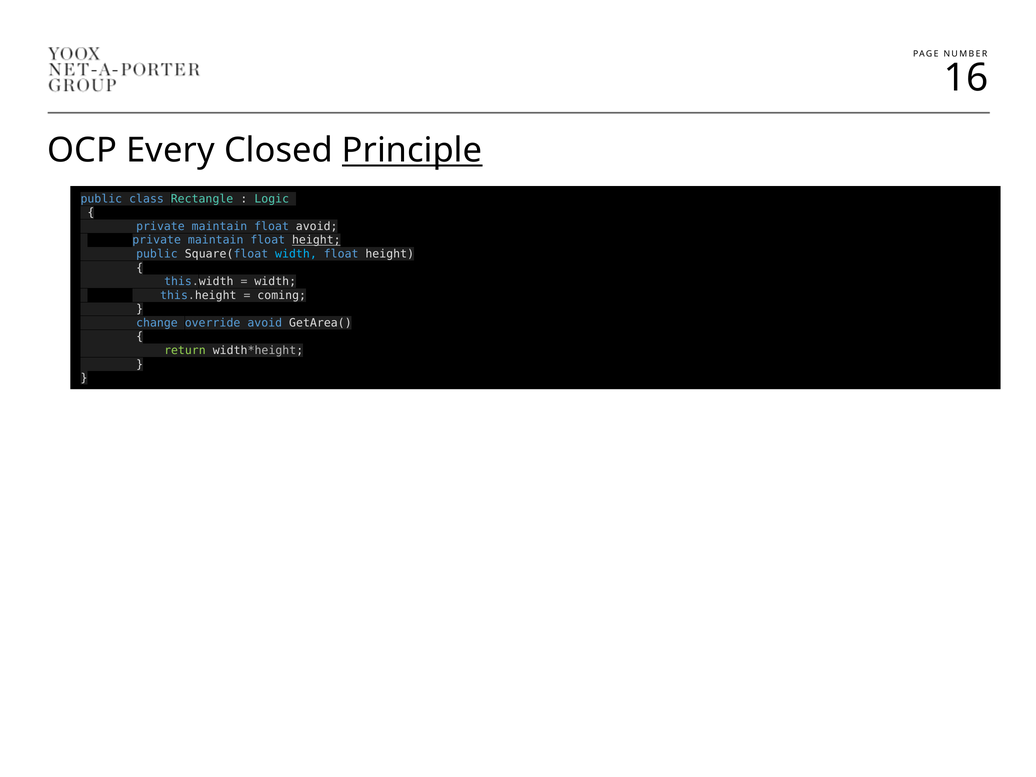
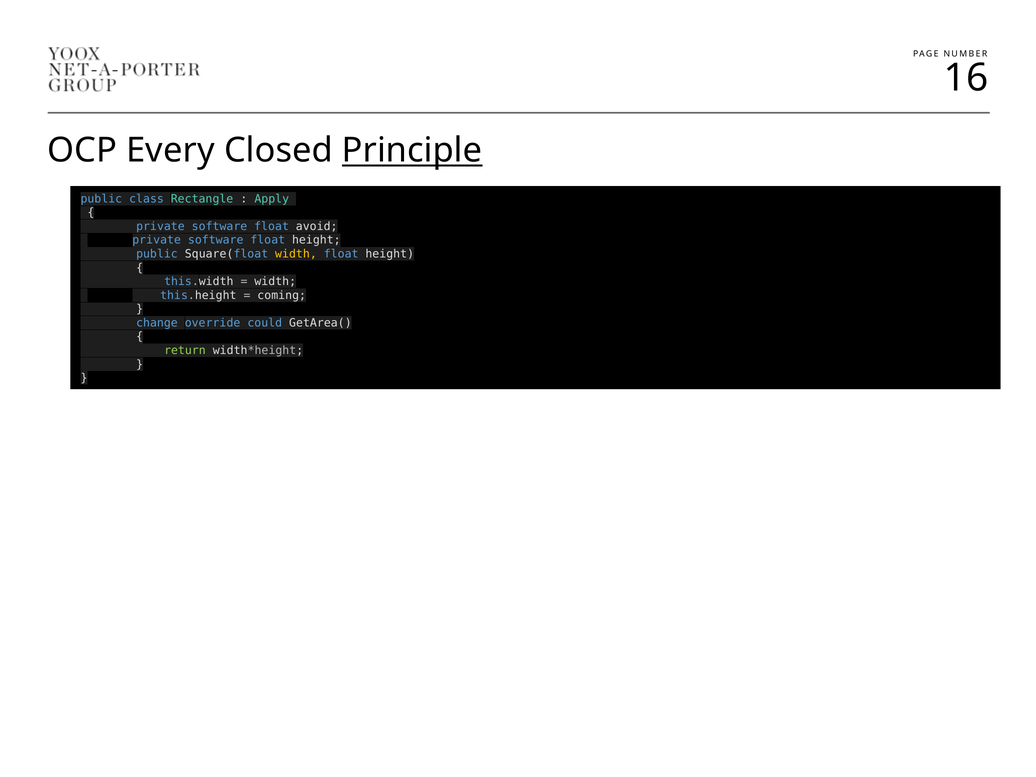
Logic: Logic -> Apply
maintain at (220, 226): maintain -> software
maintain at (216, 240): maintain -> software
height at (316, 240) underline: present -> none
width at (296, 254) colour: light blue -> yellow
override avoid: avoid -> could
